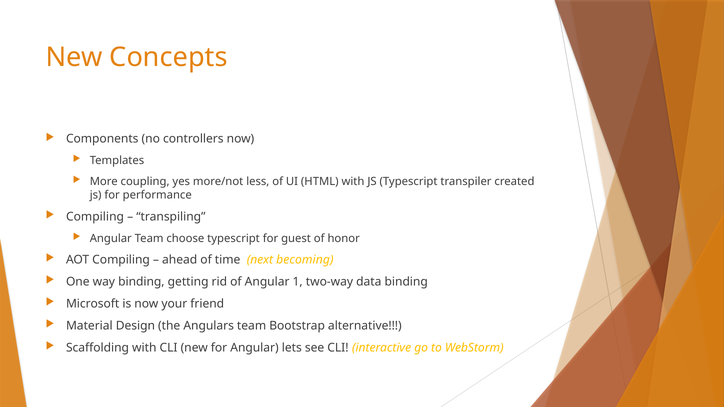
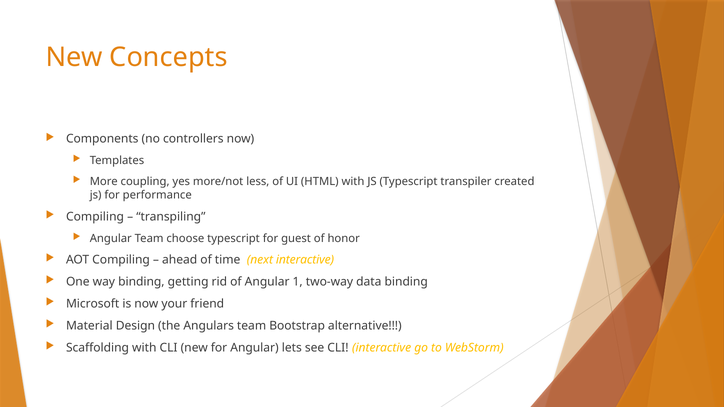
next becoming: becoming -> interactive
